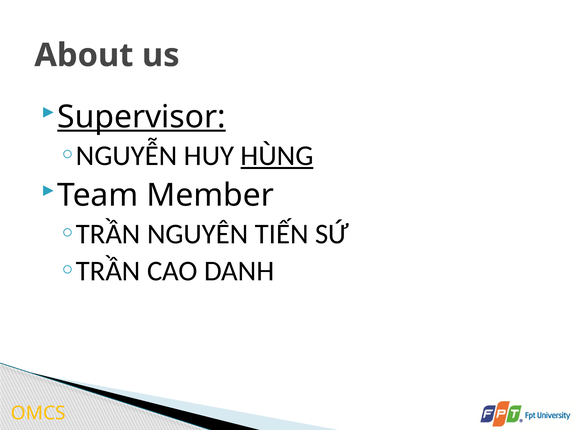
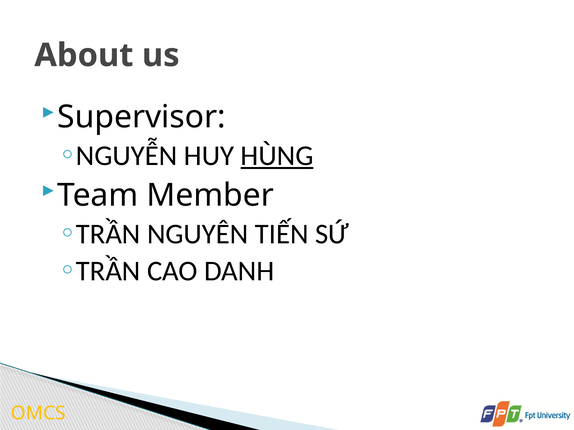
Supervisor underline: present -> none
